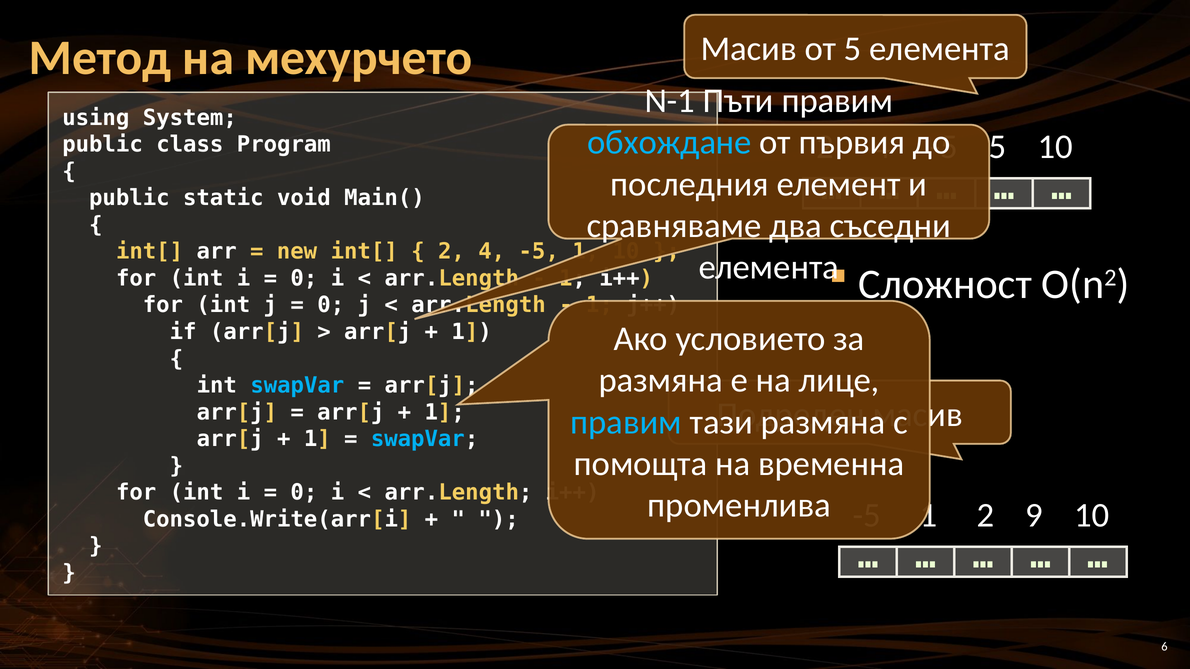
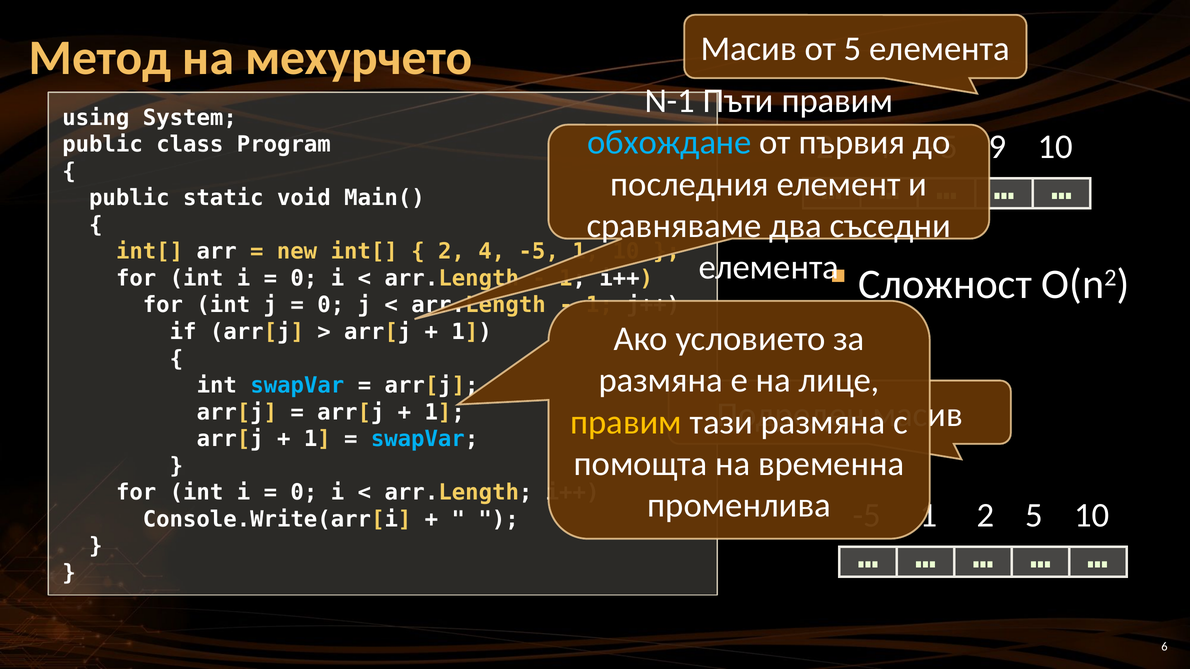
5 at (998, 147): 5 -> 9
правим at (626, 423) colour: light blue -> yellow
2 9: 9 -> 5
